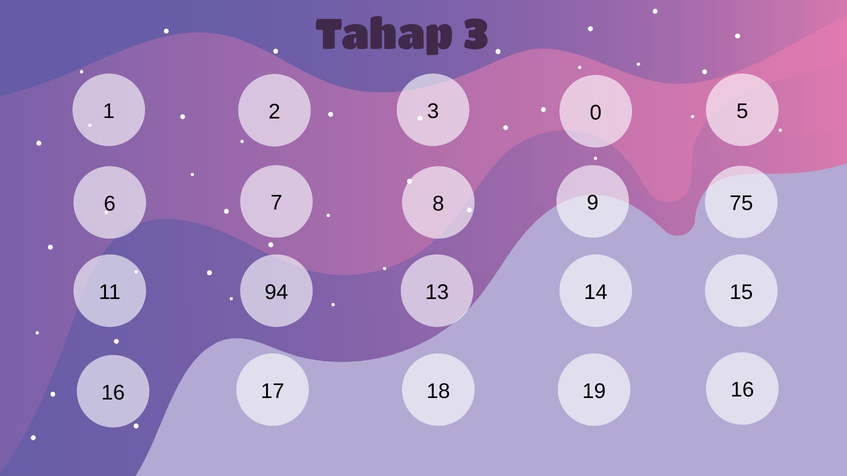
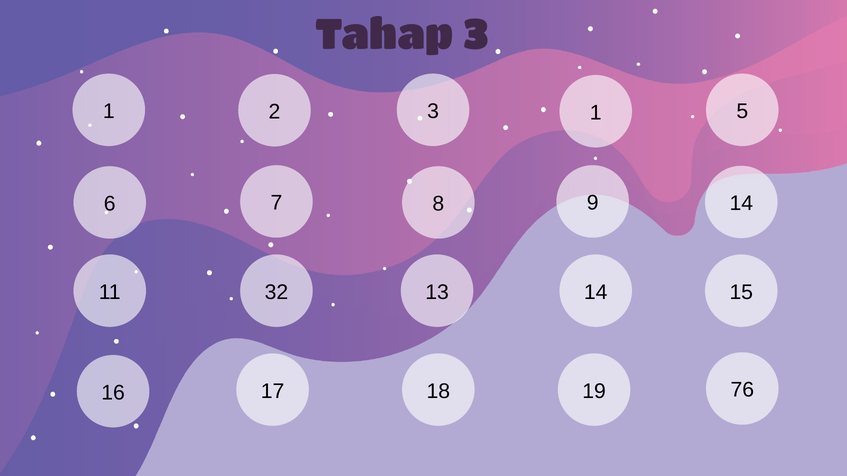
3 0: 0 -> 1
8 75: 75 -> 14
94: 94 -> 32
19 16: 16 -> 76
